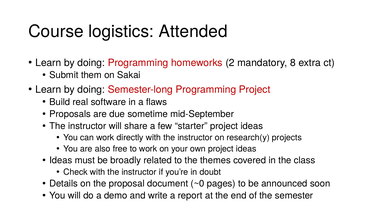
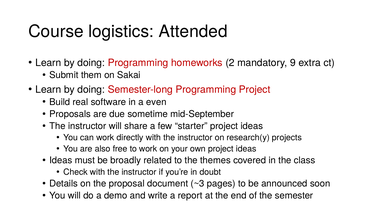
8: 8 -> 9
flaws: flaws -> even
~0: ~0 -> ~3
